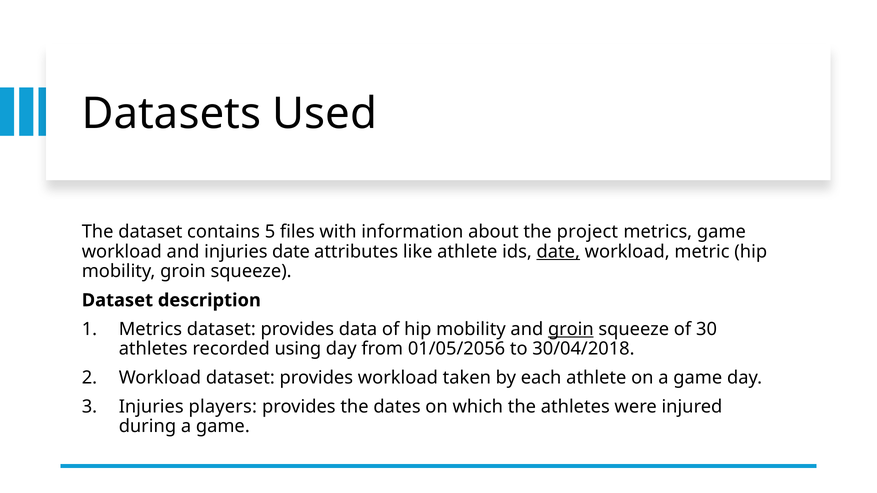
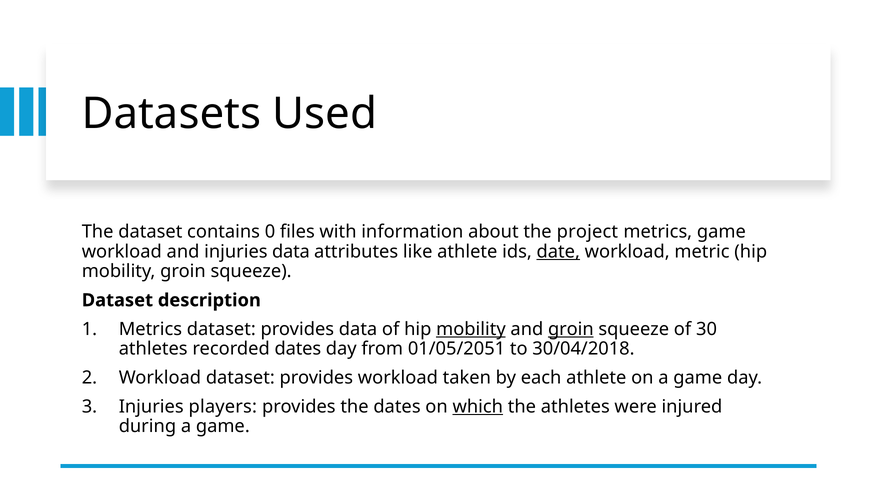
5: 5 -> 0
injuries date: date -> data
mobility at (471, 329) underline: none -> present
recorded using: using -> dates
01/05/2056: 01/05/2056 -> 01/05/2051
which underline: none -> present
